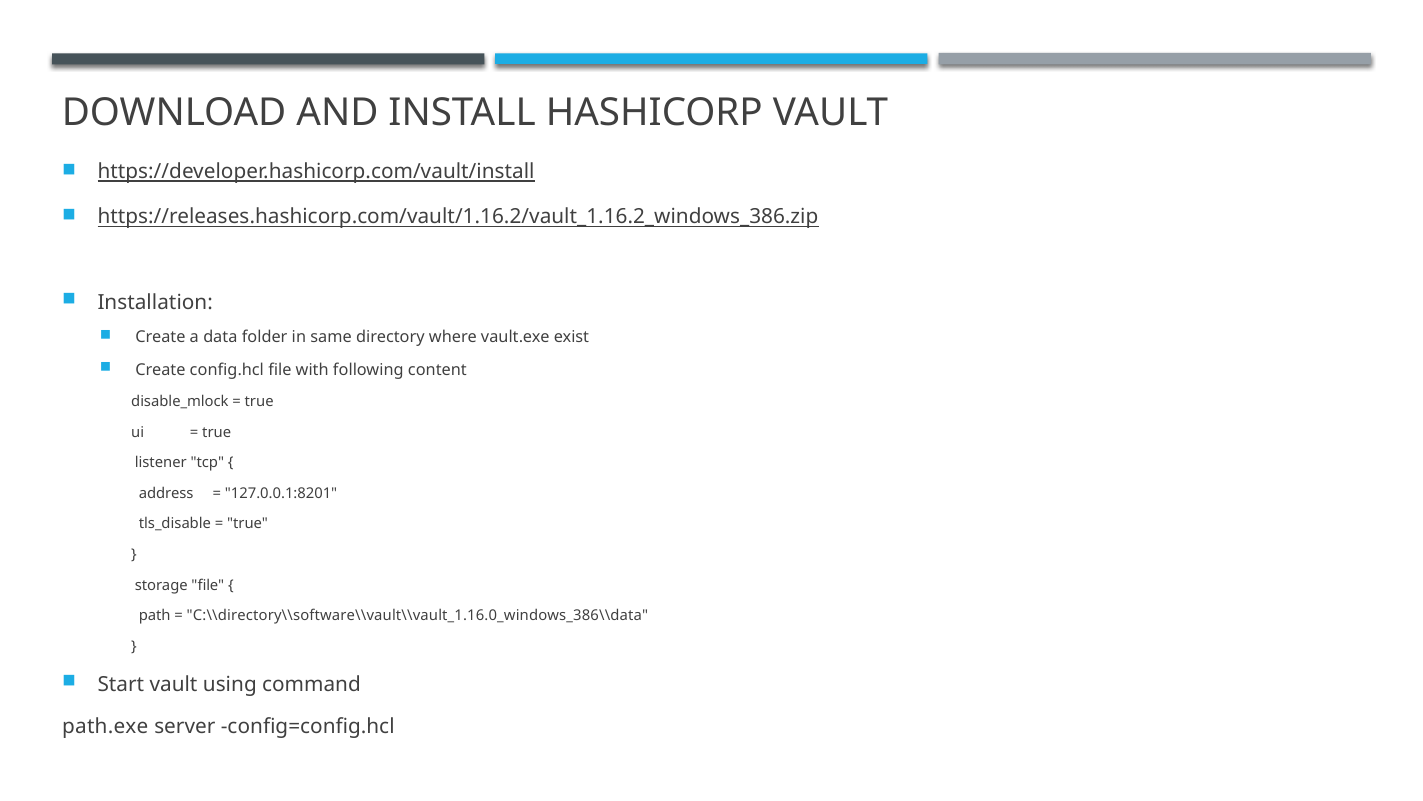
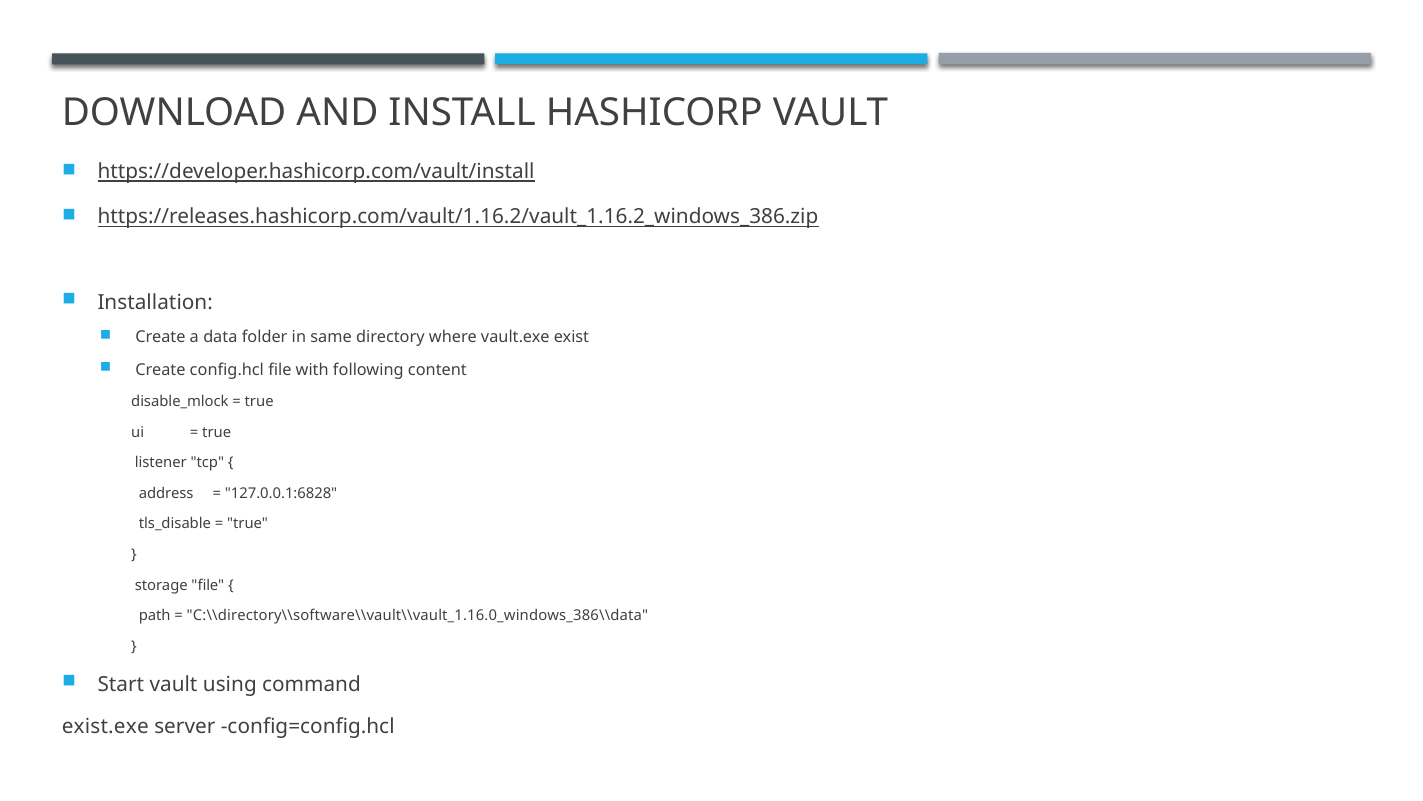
127.0.0.1:8201: 127.0.0.1:8201 -> 127.0.0.1:6828
path.exe: path.exe -> exist.exe
